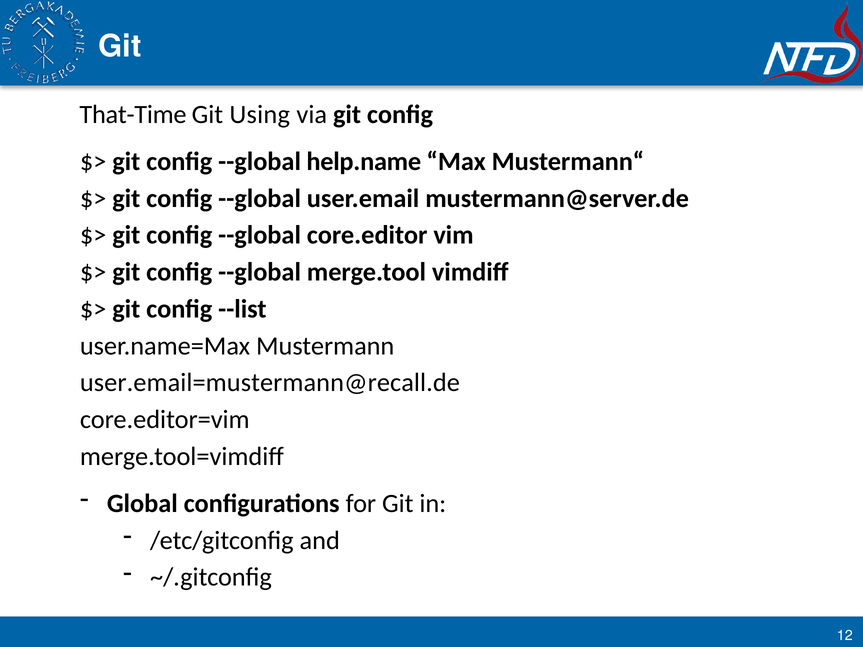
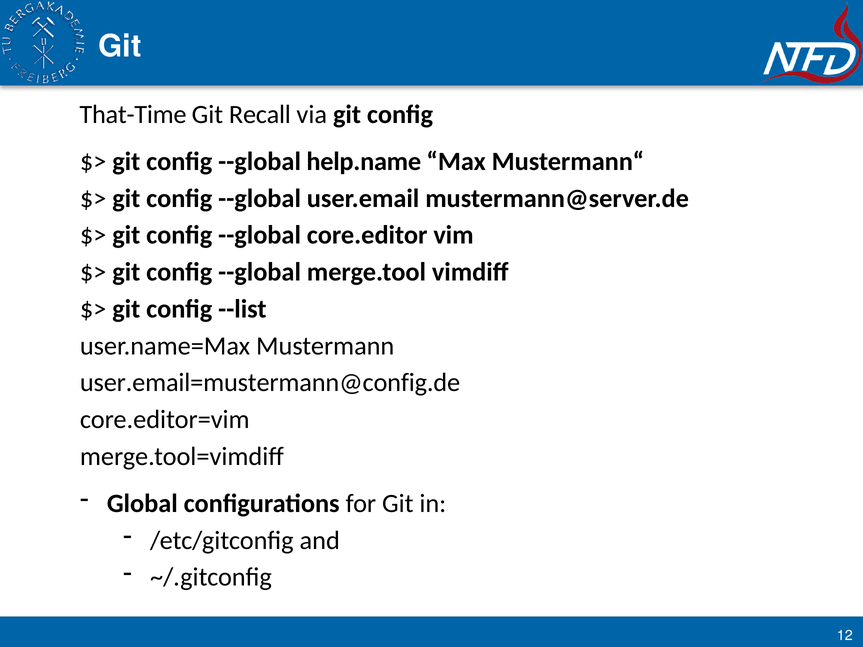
Using: Using -> Recall
user.email=mustermann@recall.de: user.email=mustermann@recall.de -> user.email=mustermann@config.de
